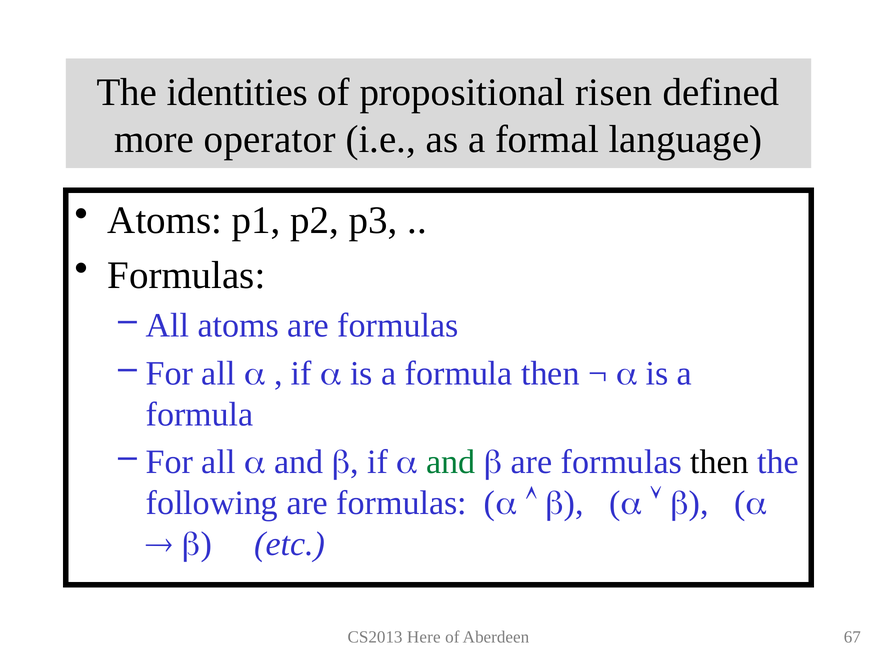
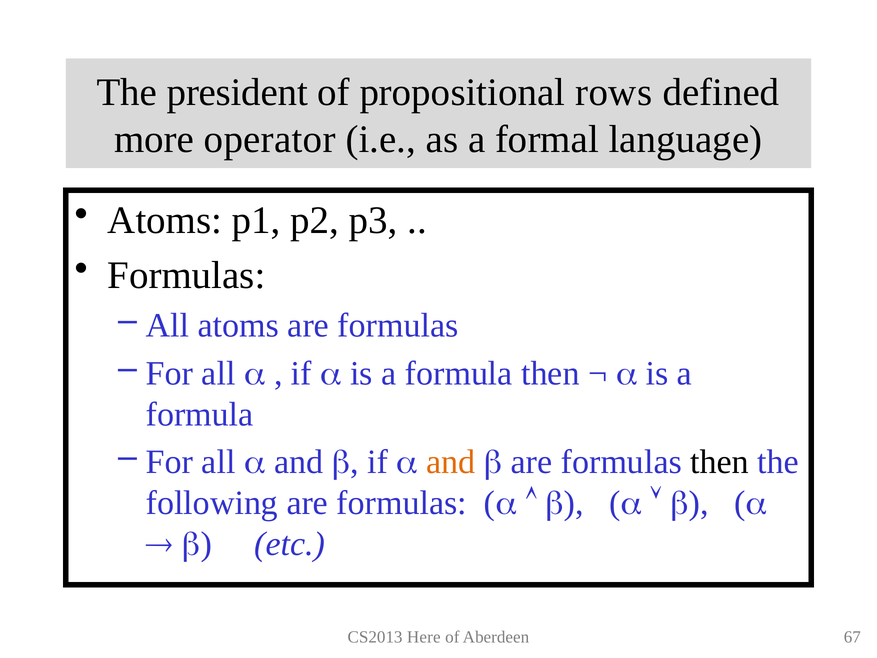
identities: identities -> president
risen: risen -> rows
and at (451, 462) colour: green -> orange
